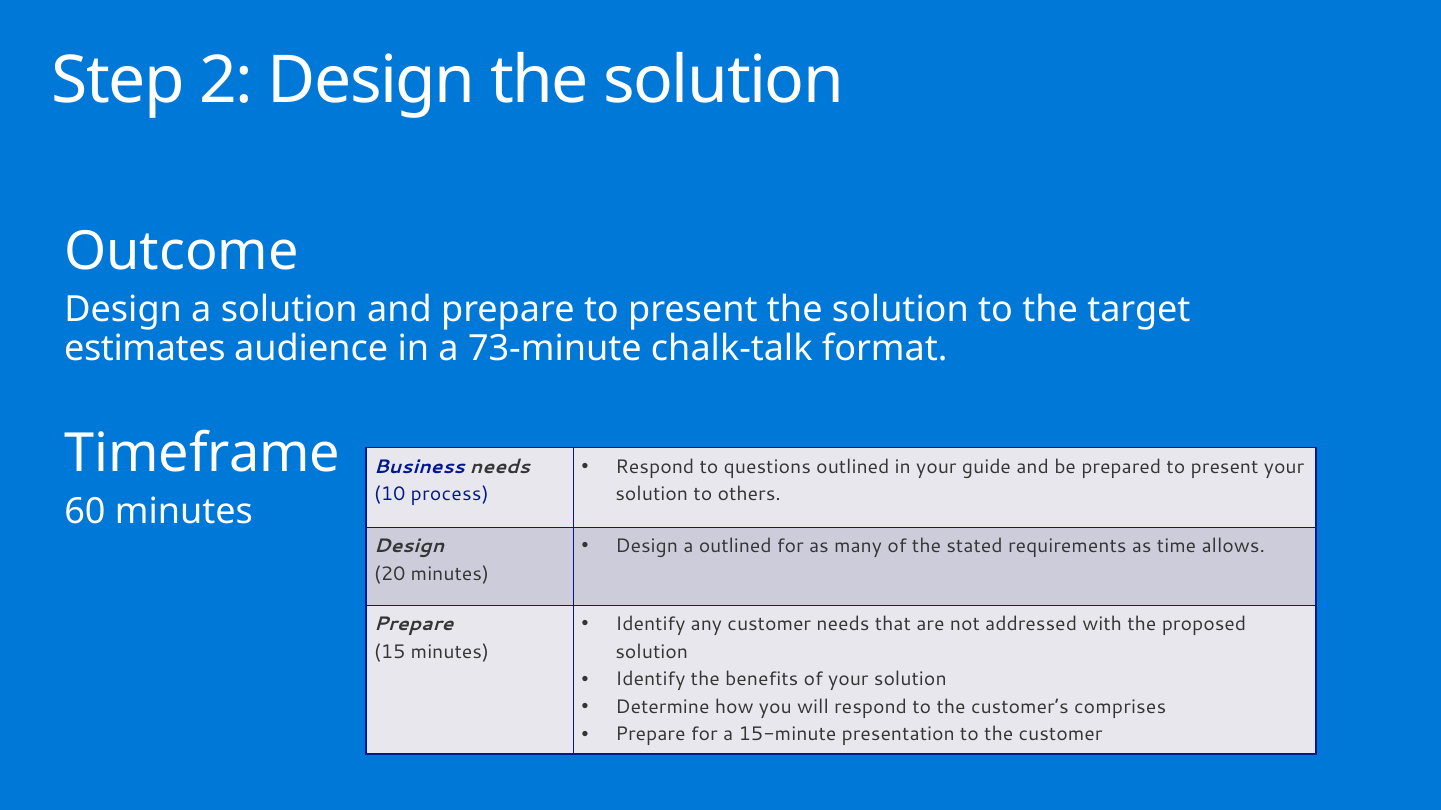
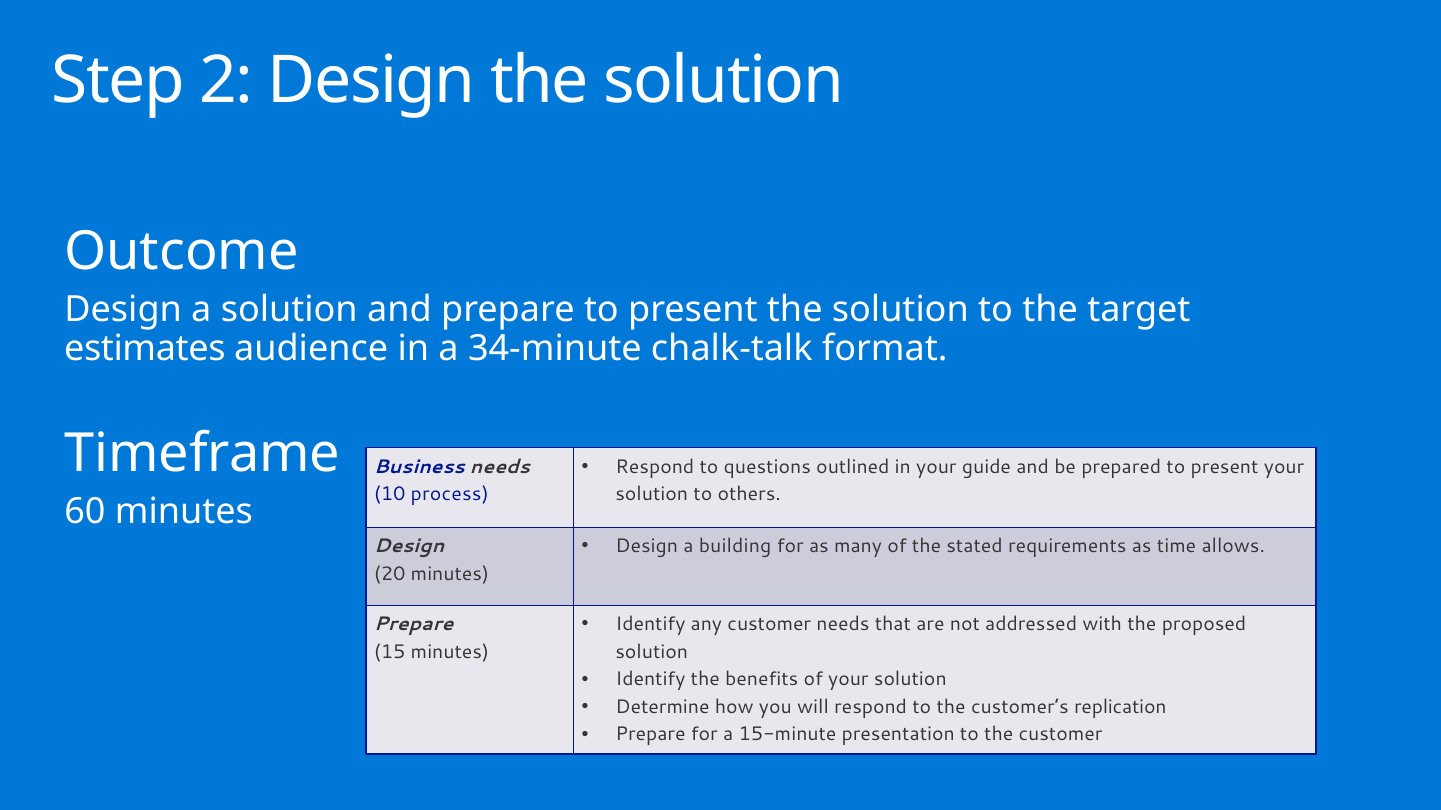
73-minute: 73-minute -> 34-minute
a outlined: outlined -> building
comprises: comprises -> replication
